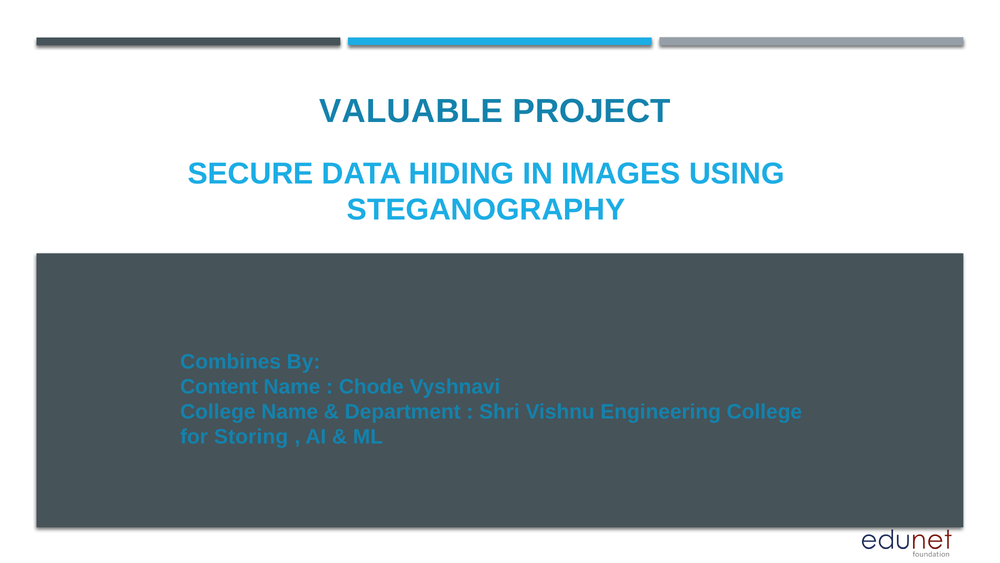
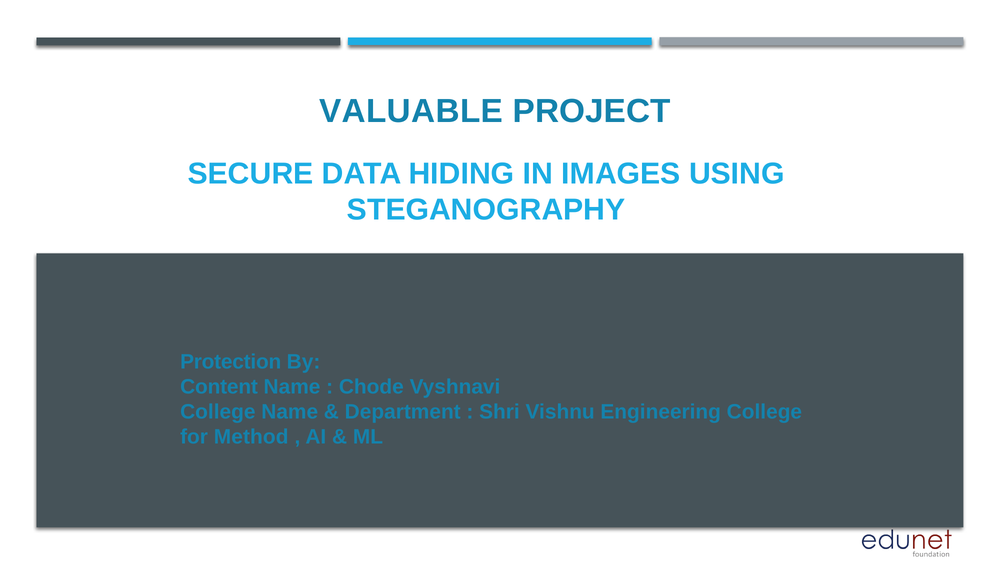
Combines: Combines -> Protection
Storing: Storing -> Method
